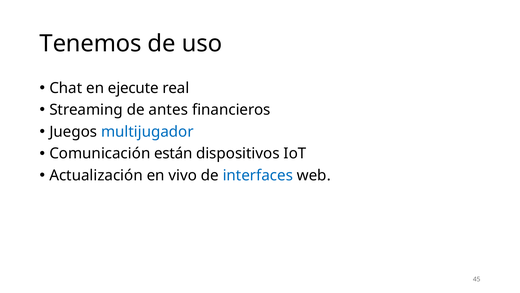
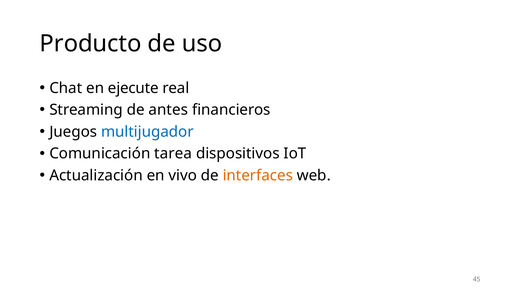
Tenemos: Tenemos -> Producto
están: están -> tarea
interfaces colour: blue -> orange
